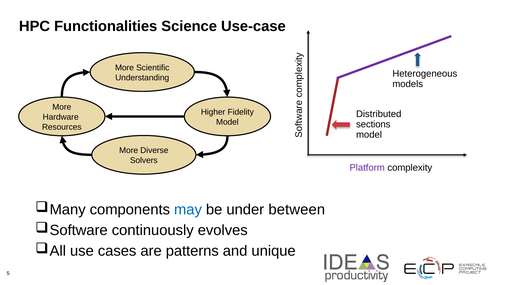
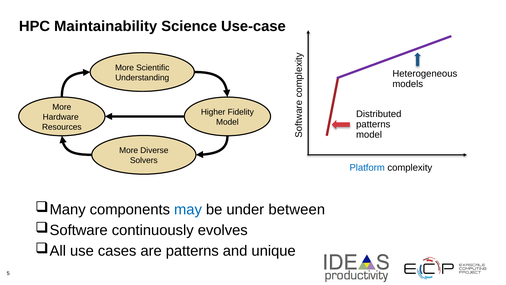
Functionalities: Functionalities -> Maintainability
sections at (373, 124): sections -> patterns
Platform colour: purple -> blue
